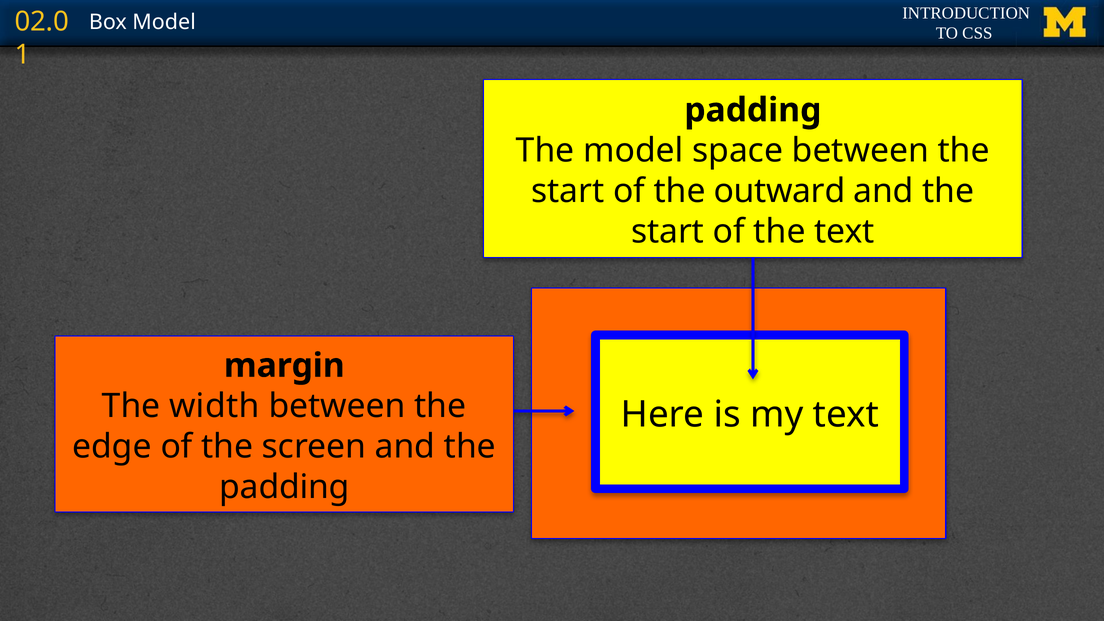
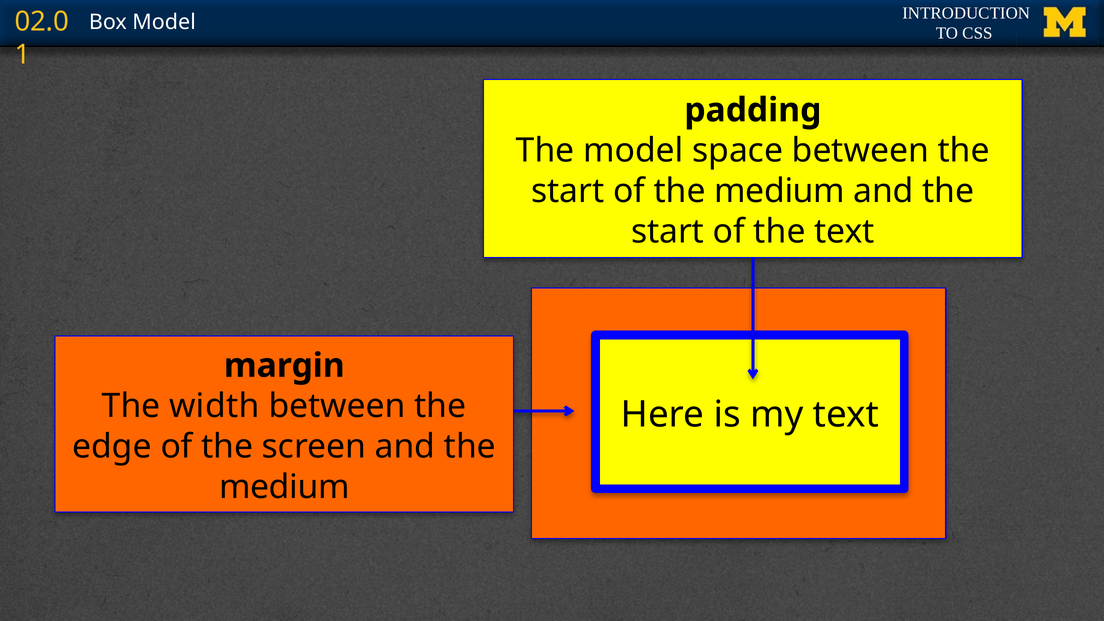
of the outward: outward -> medium
padding at (284, 487): padding -> medium
